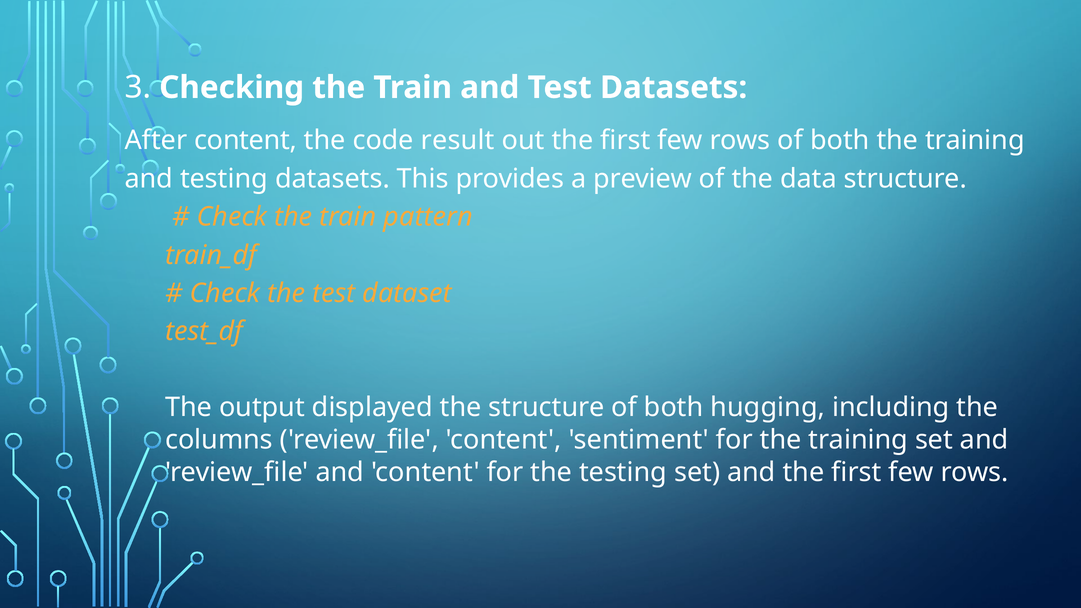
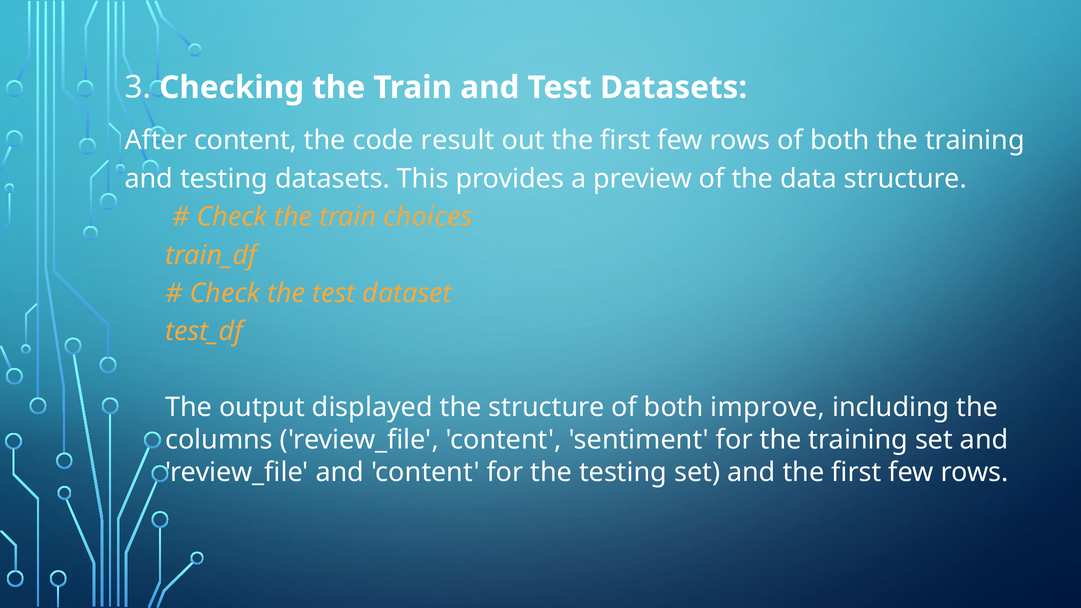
pattern: pattern -> choices
hugging: hugging -> improve
